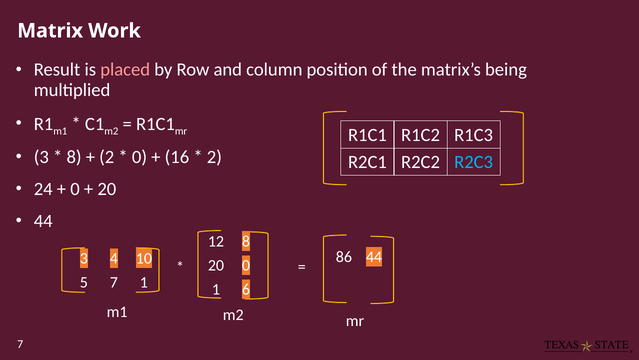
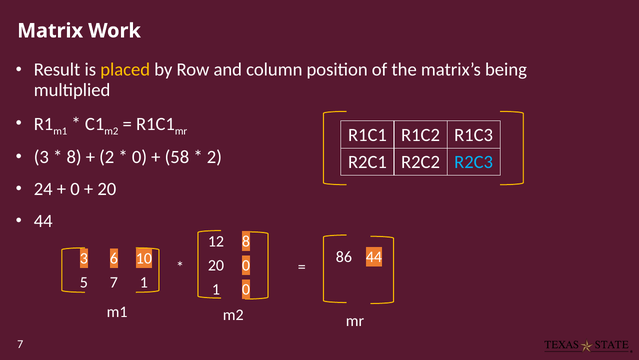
placed colour: pink -> yellow
16: 16 -> 58
4: 4 -> 6
1 6: 6 -> 0
